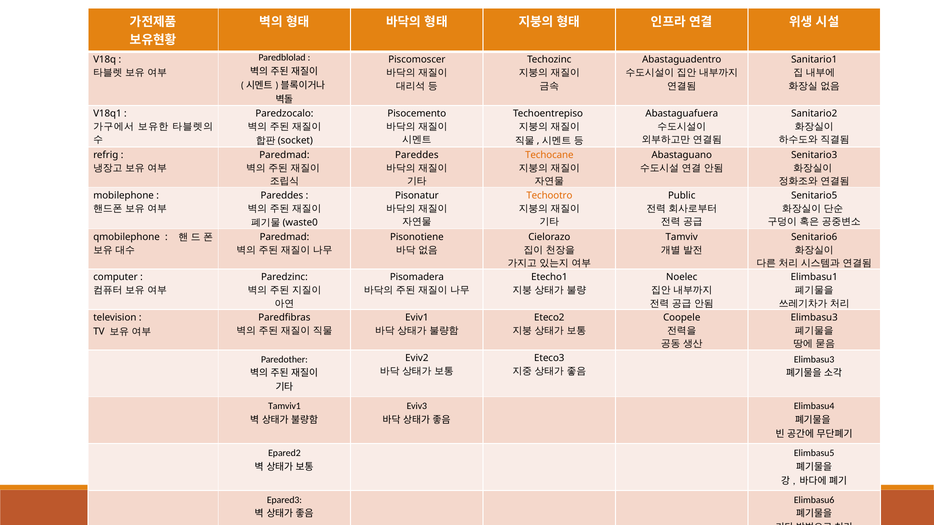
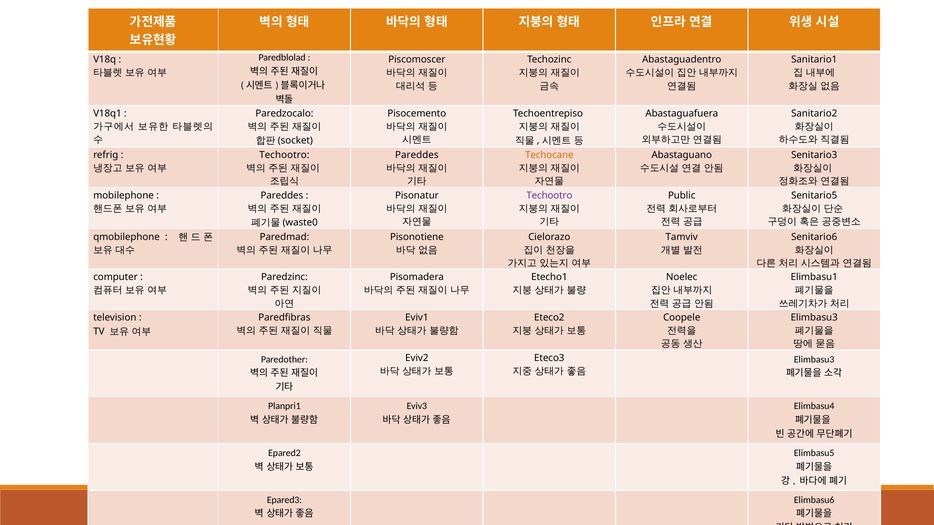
Paredmad at (284, 155): Paredmad -> Techootro
Techootro at (549, 196) colour: orange -> purple
Tamviv1: Tamviv1 -> Planpri1
